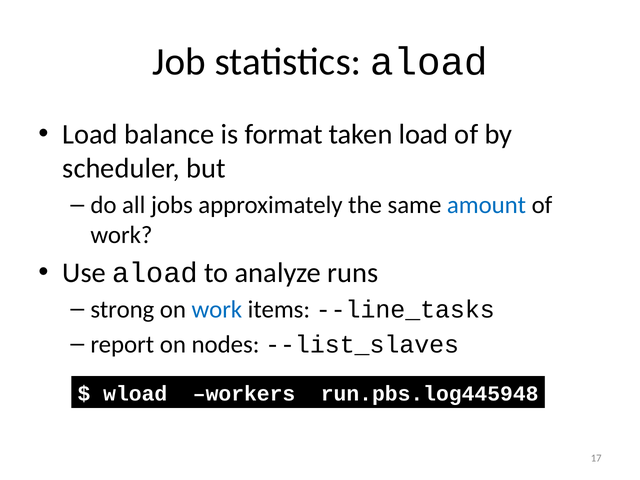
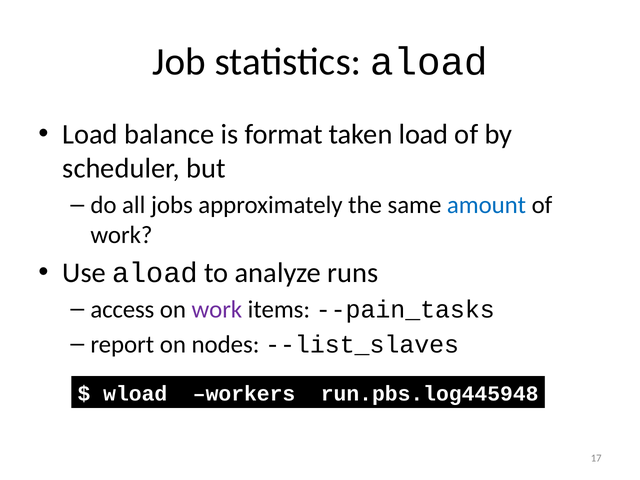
strong: strong -> access
work at (217, 310) colour: blue -> purple
--line_tasks: --line_tasks -> --pain_tasks
